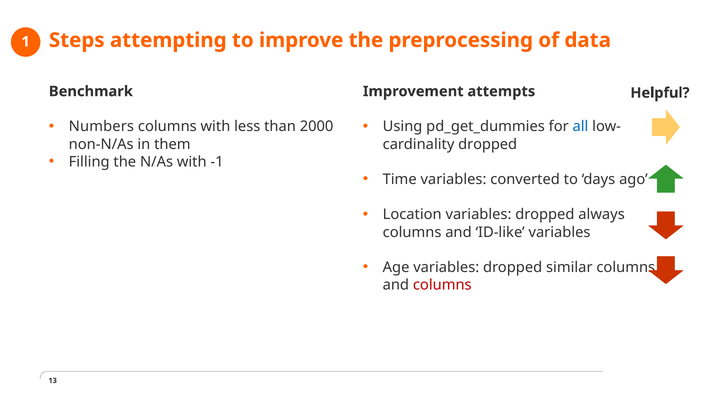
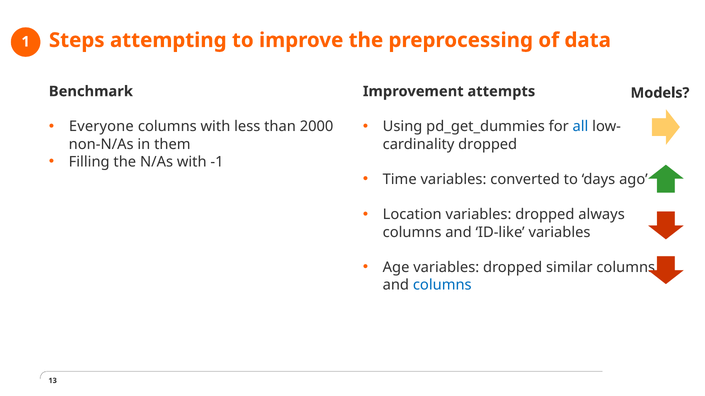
Helpful: Helpful -> Models
Numbers: Numbers -> Everyone
columns at (442, 285) colour: red -> blue
